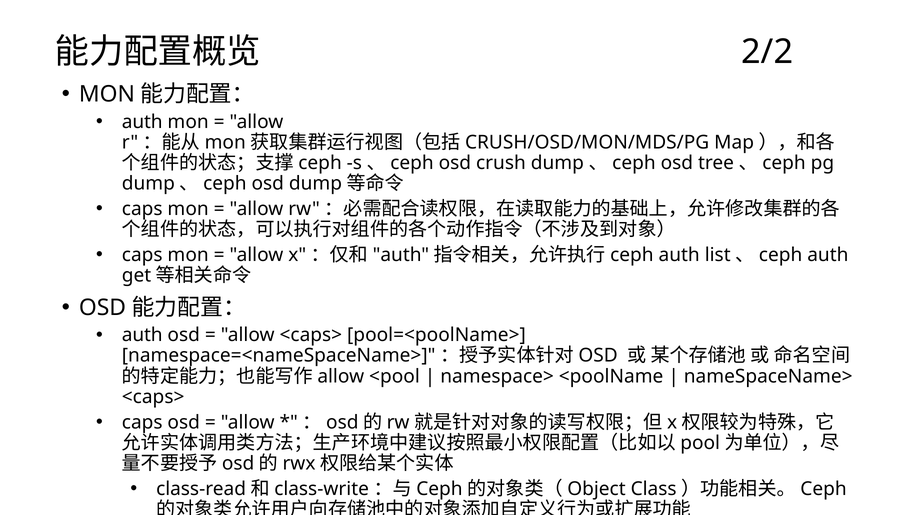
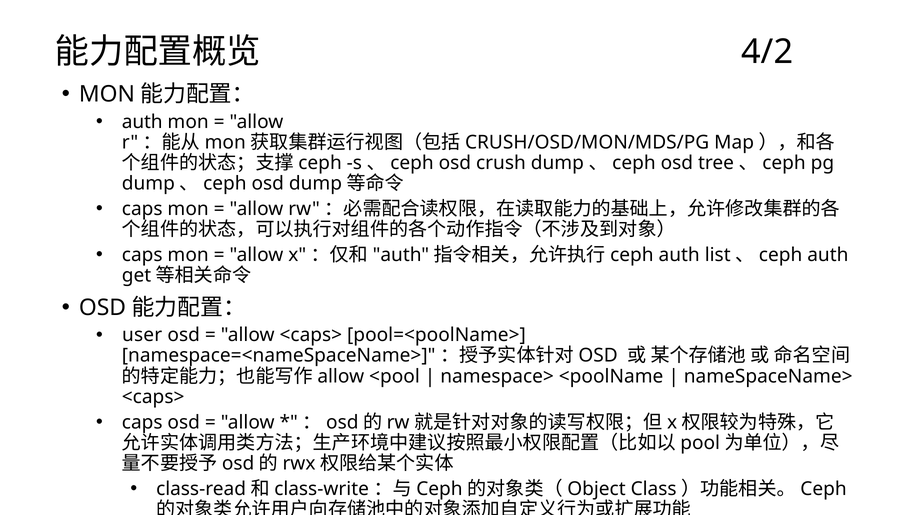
2/2: 2/2 -> 4/2
auth at (142, 335): auth -> user
